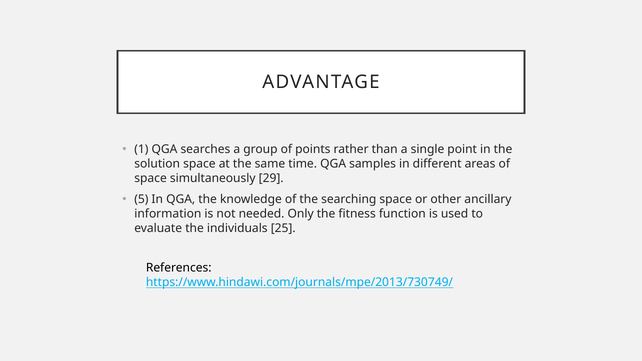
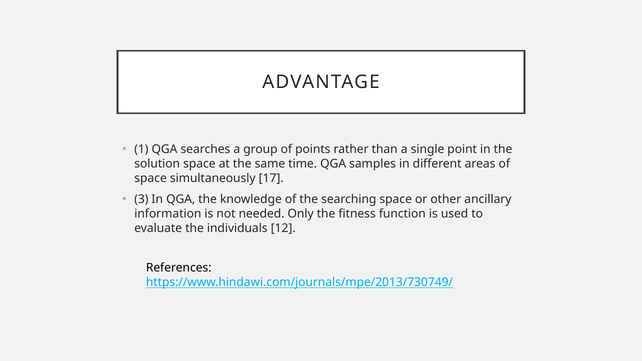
29: 29 -> 17
5: 5 -> 3
25: 25 -> 12
